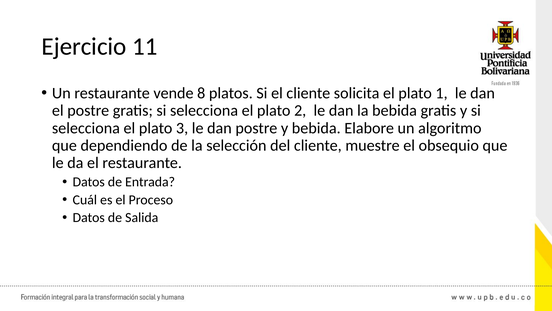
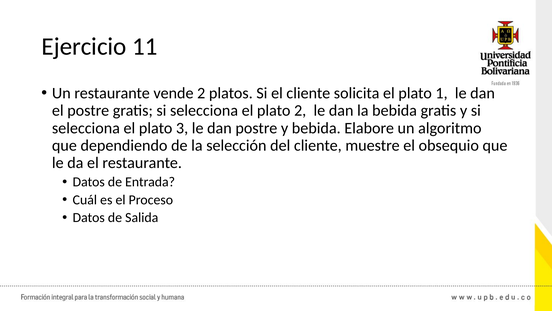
vende 8: 8 -> 2
